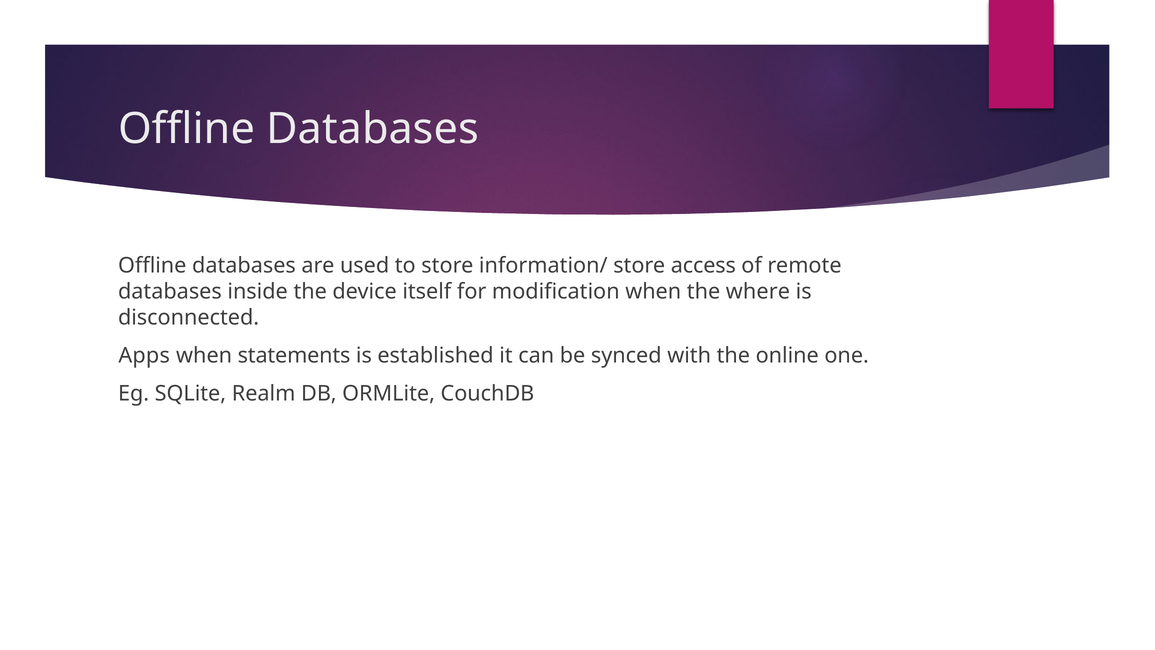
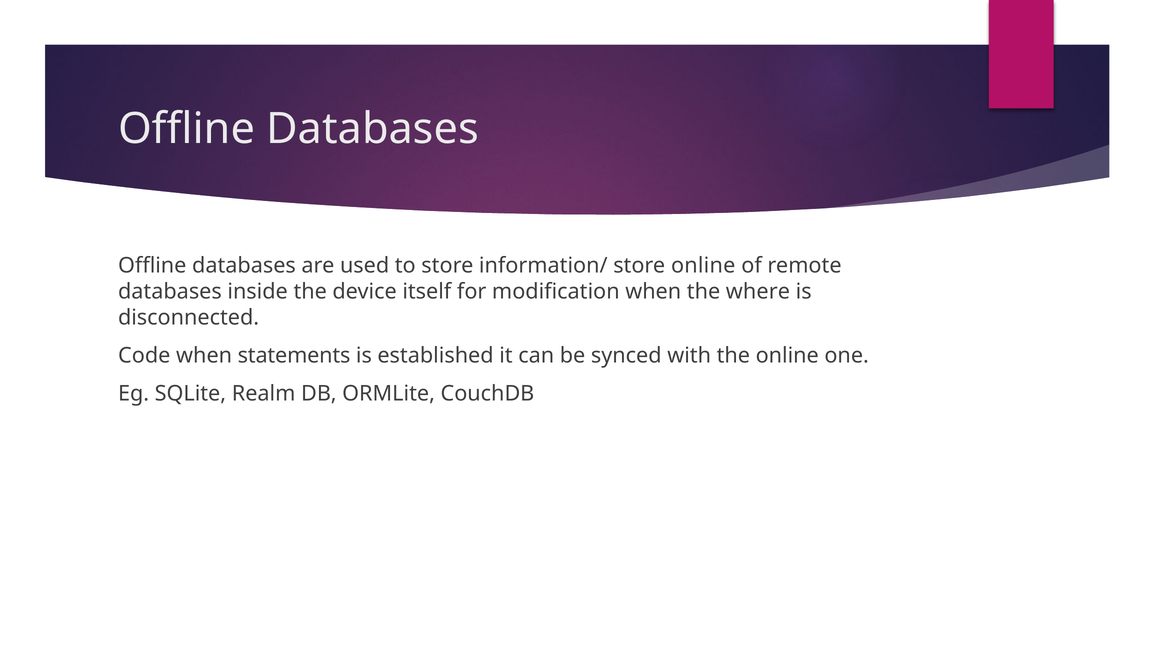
store access: access -> online
Apps: Apps -> Code
